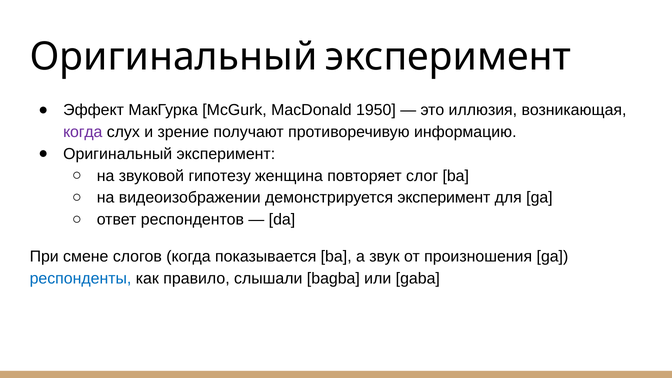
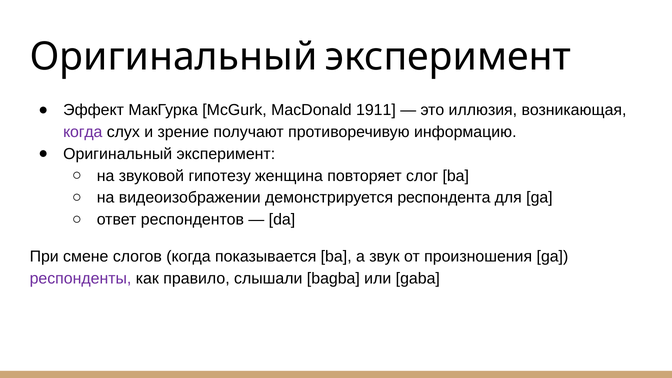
1950: 1950 -> 1911
демонстрируется эксперимент: эксперимент -> респондента
респонденты colour: blue -> purple
